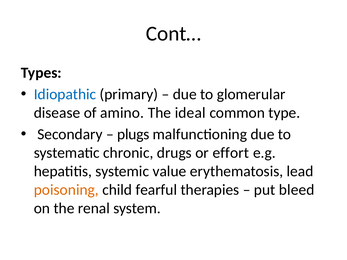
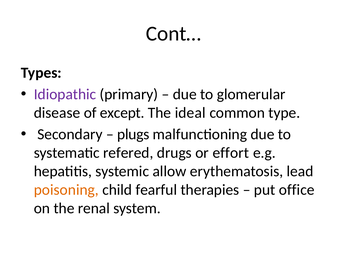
Idiopathic colour: blue -> purple
amino: amino -> except
chronic: chronic -> refered
value: value -> allow
bleed: bleed -> office
